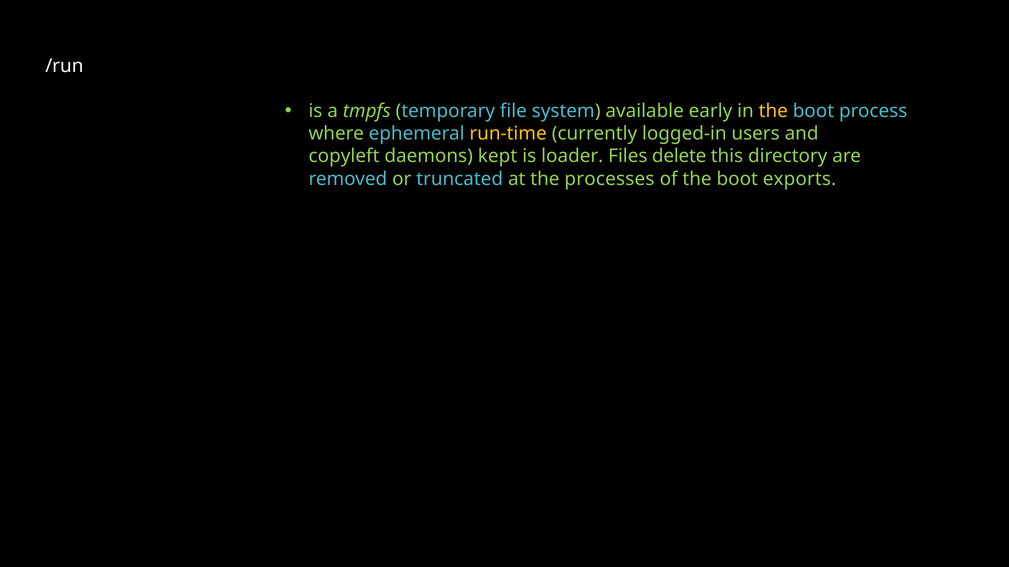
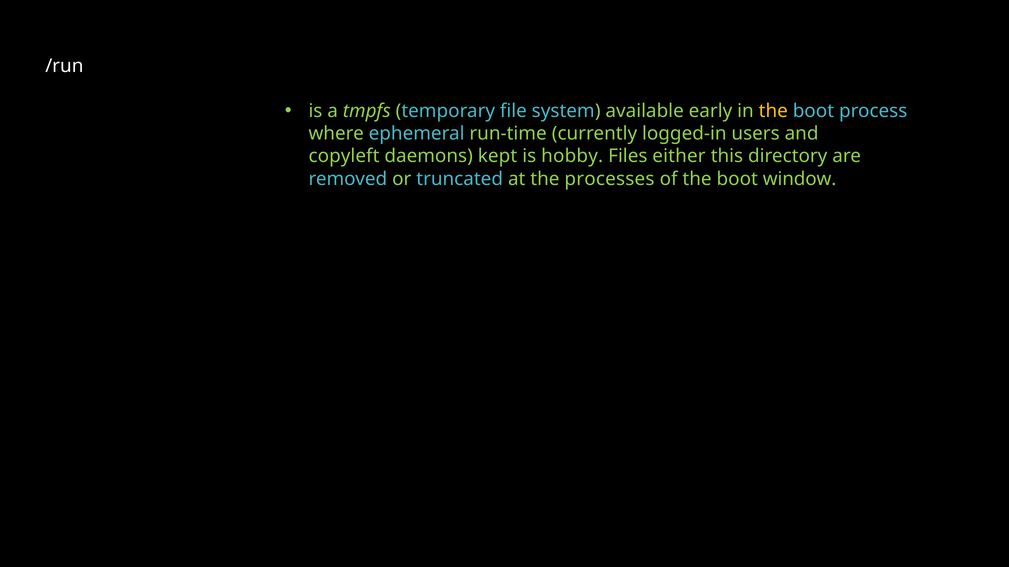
run-time colour: yellow -> light green
loader: loader -> hobby
delete: delete -> either
exports: exports -> window
